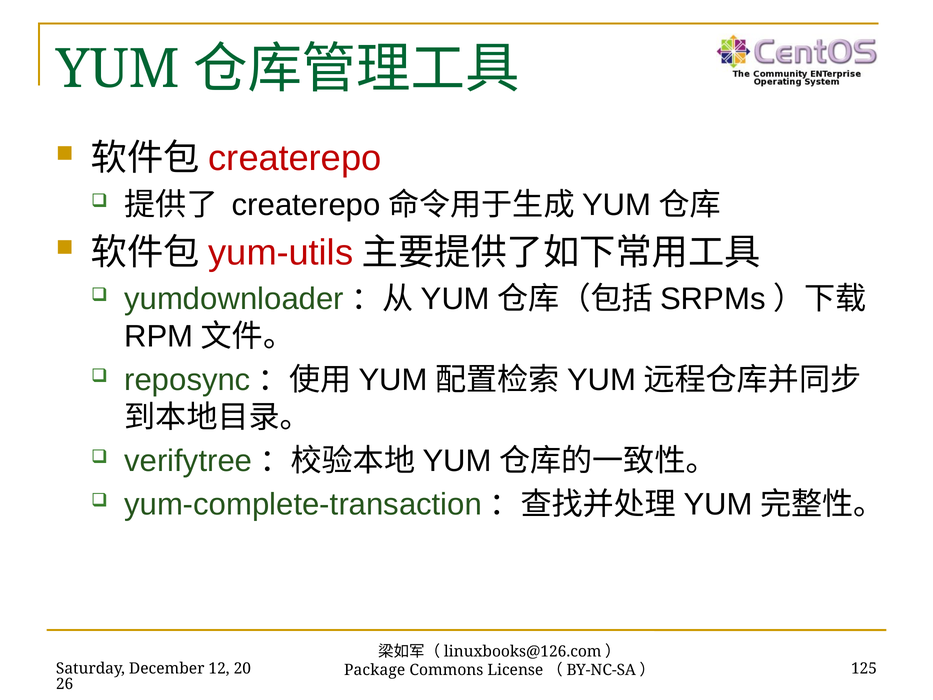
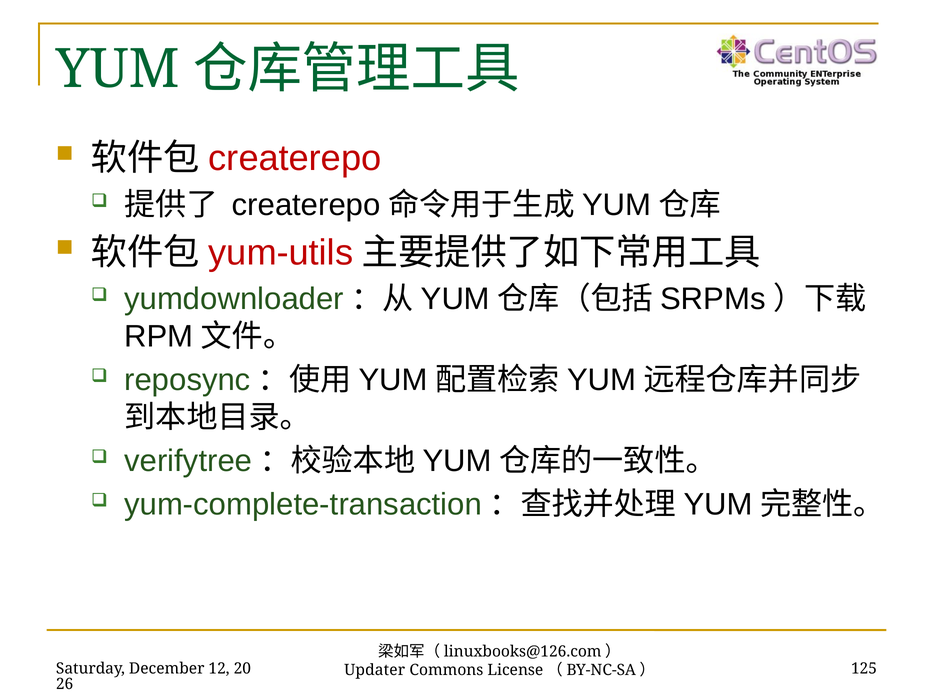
Package: Package -> Updater
